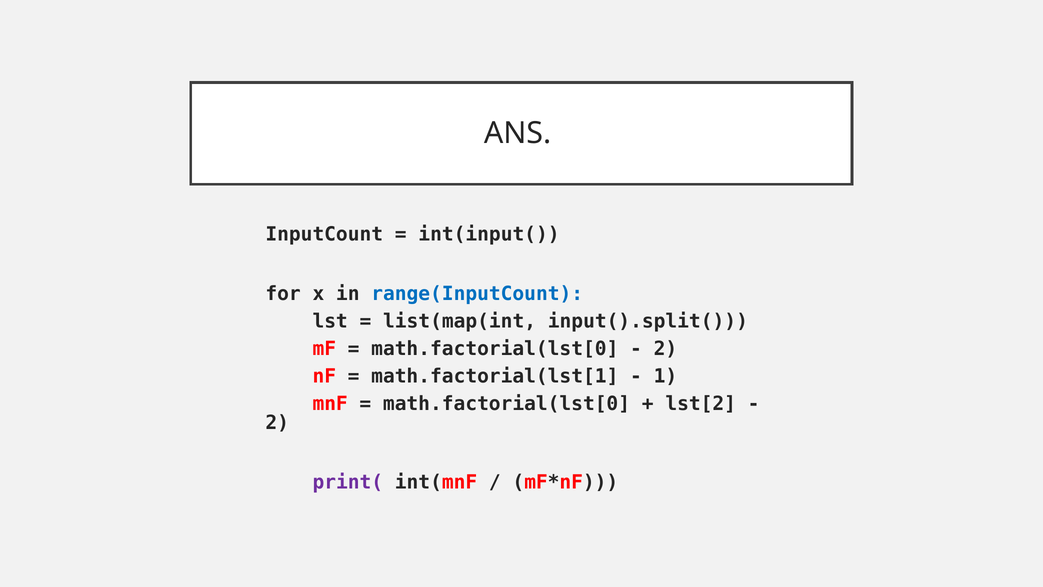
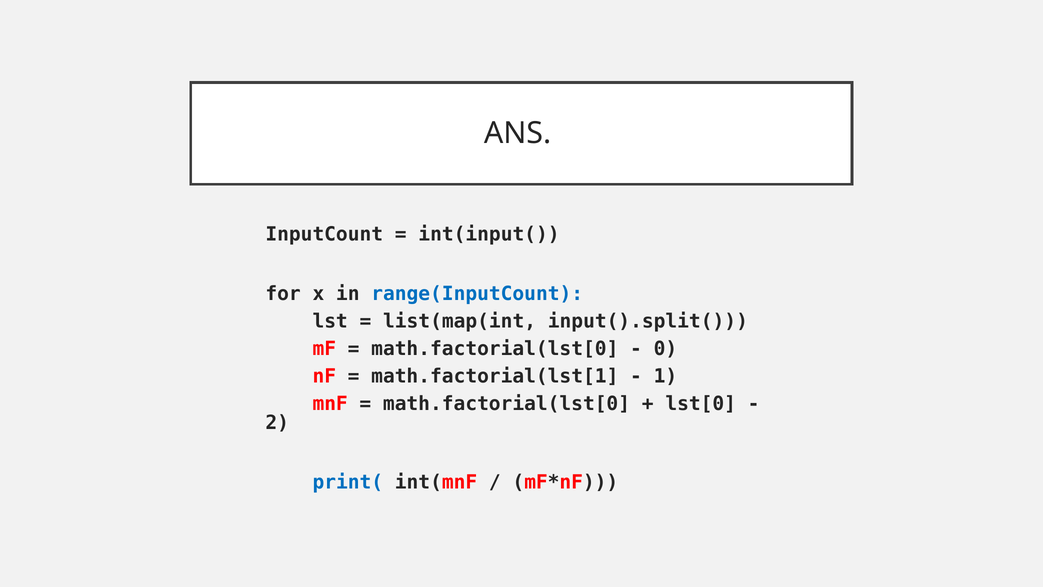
2 at (665, 349): 2 -> 0
lst[2: lst[2 -> lst[0
print( colour: purple -> blue
